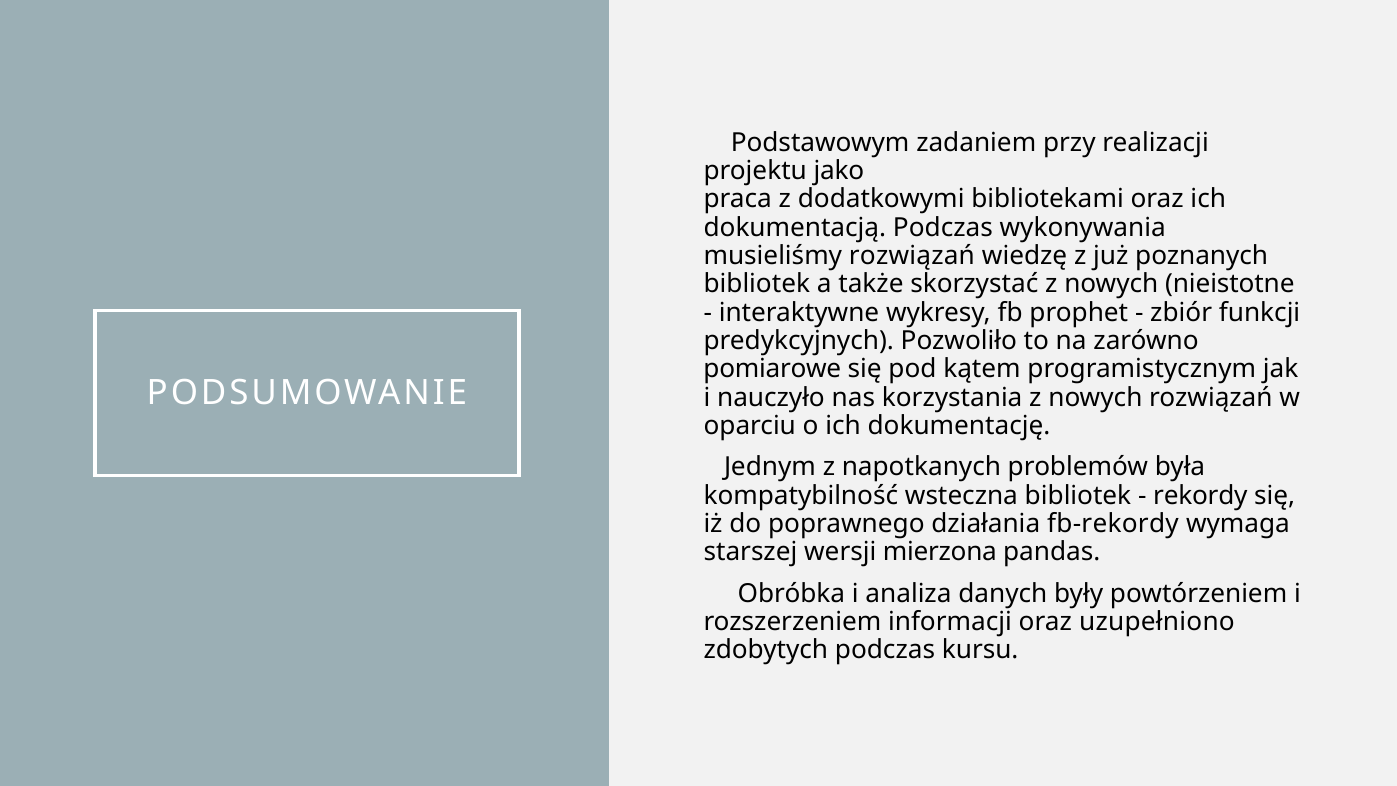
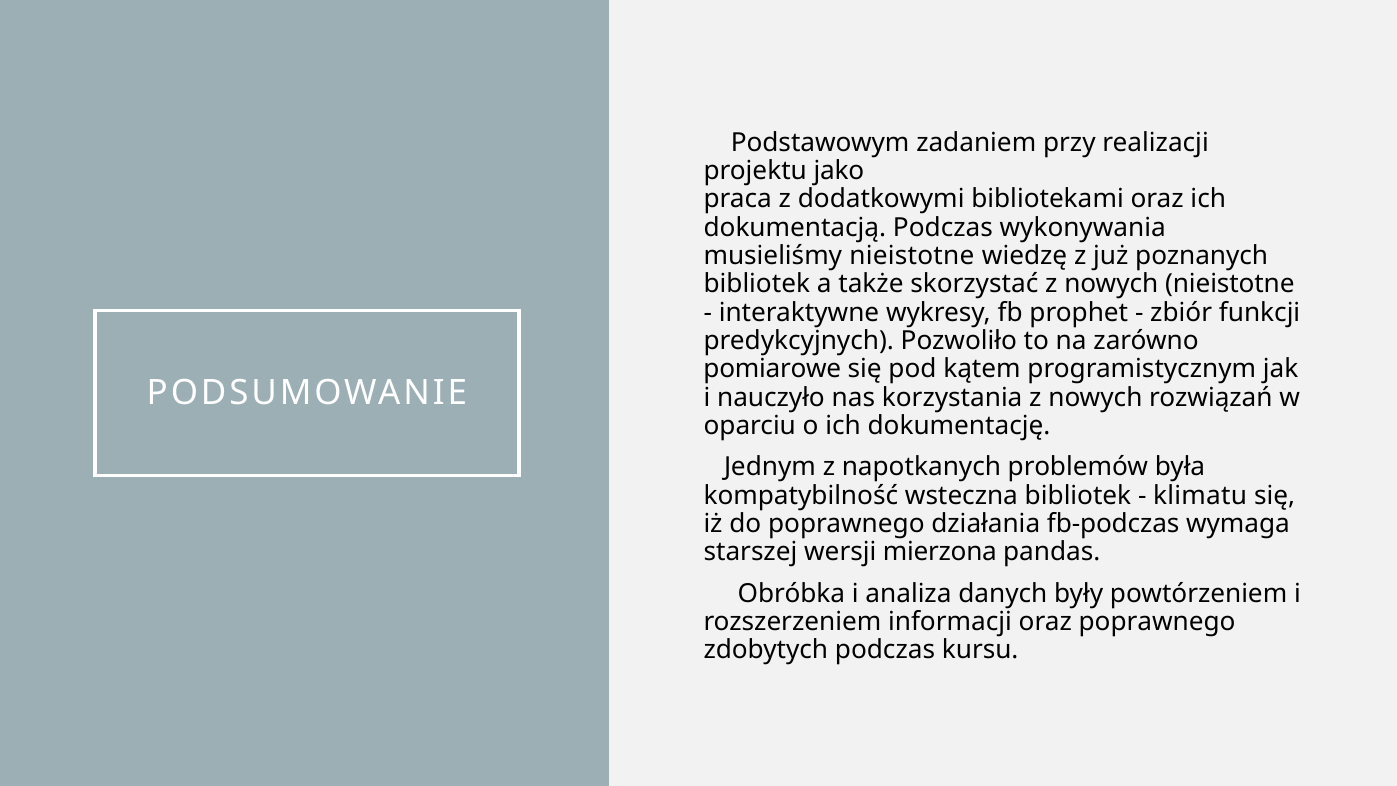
musieliśmy rozwiązań: rozwiązań -> nieistotne
rekordy: rekordy -> klimatu
fb-rekordy: fb-rekordy -> fb-podczas
oraz uzupełniono: uzupełniono -> poprawnego
